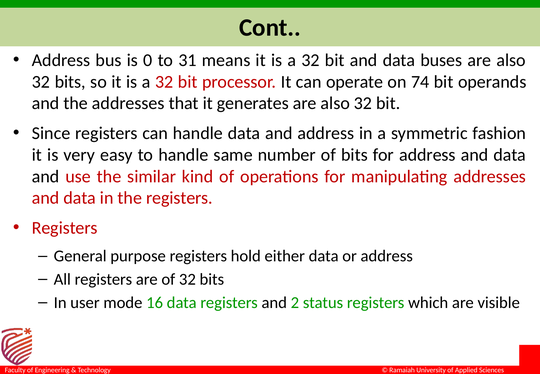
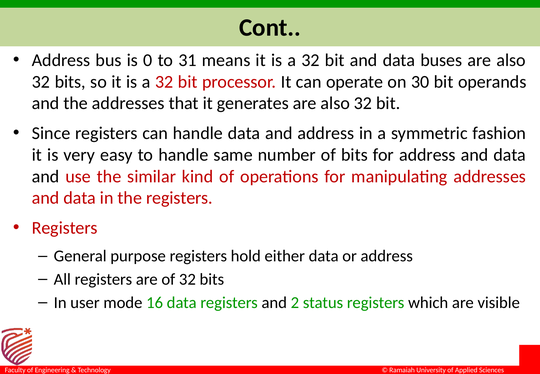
74: 74 -> 30
